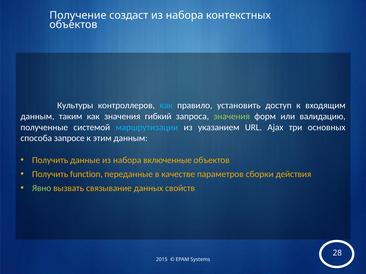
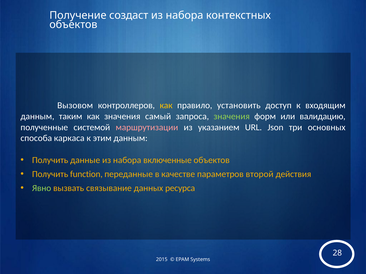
Культуры: Культуры -> Вызовом
как at (166, 106) colour: light blue -> yellow
гибкий: гибкий -> самый
маршрутизации colour: light blue -> pink
Ajax: Ajax -> Json
запросе: запросе -> каркаса
сборки: сборки -> второй
свойств: свойств -> ресурса
